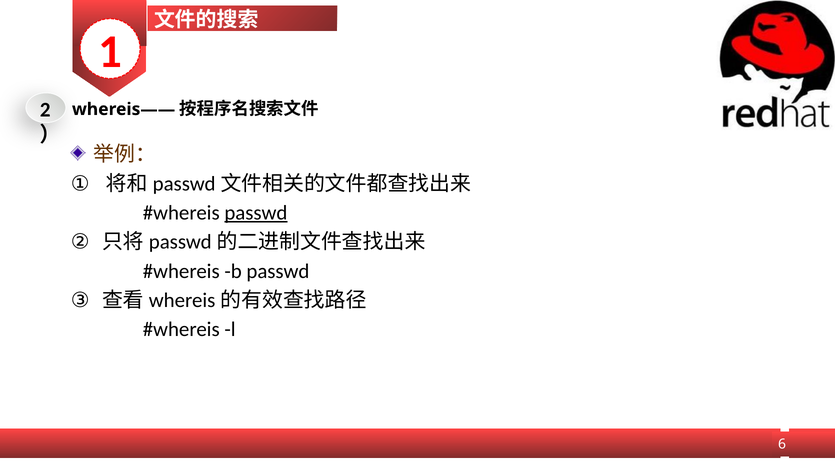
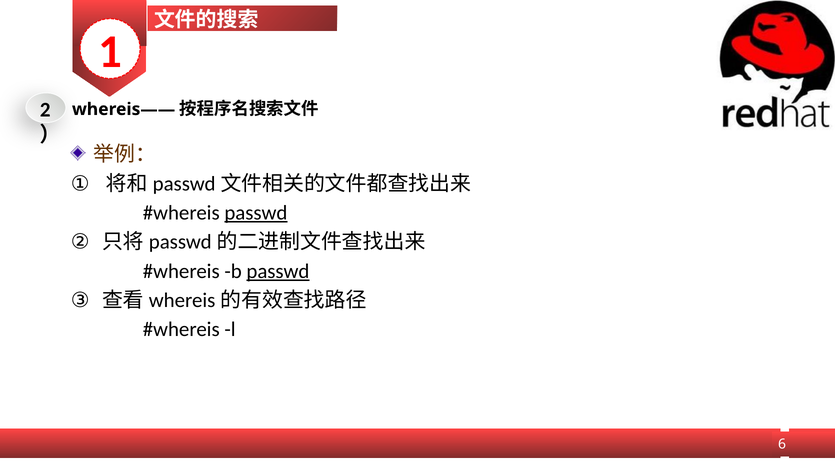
passwd at (278, 272) underline: none -> present
